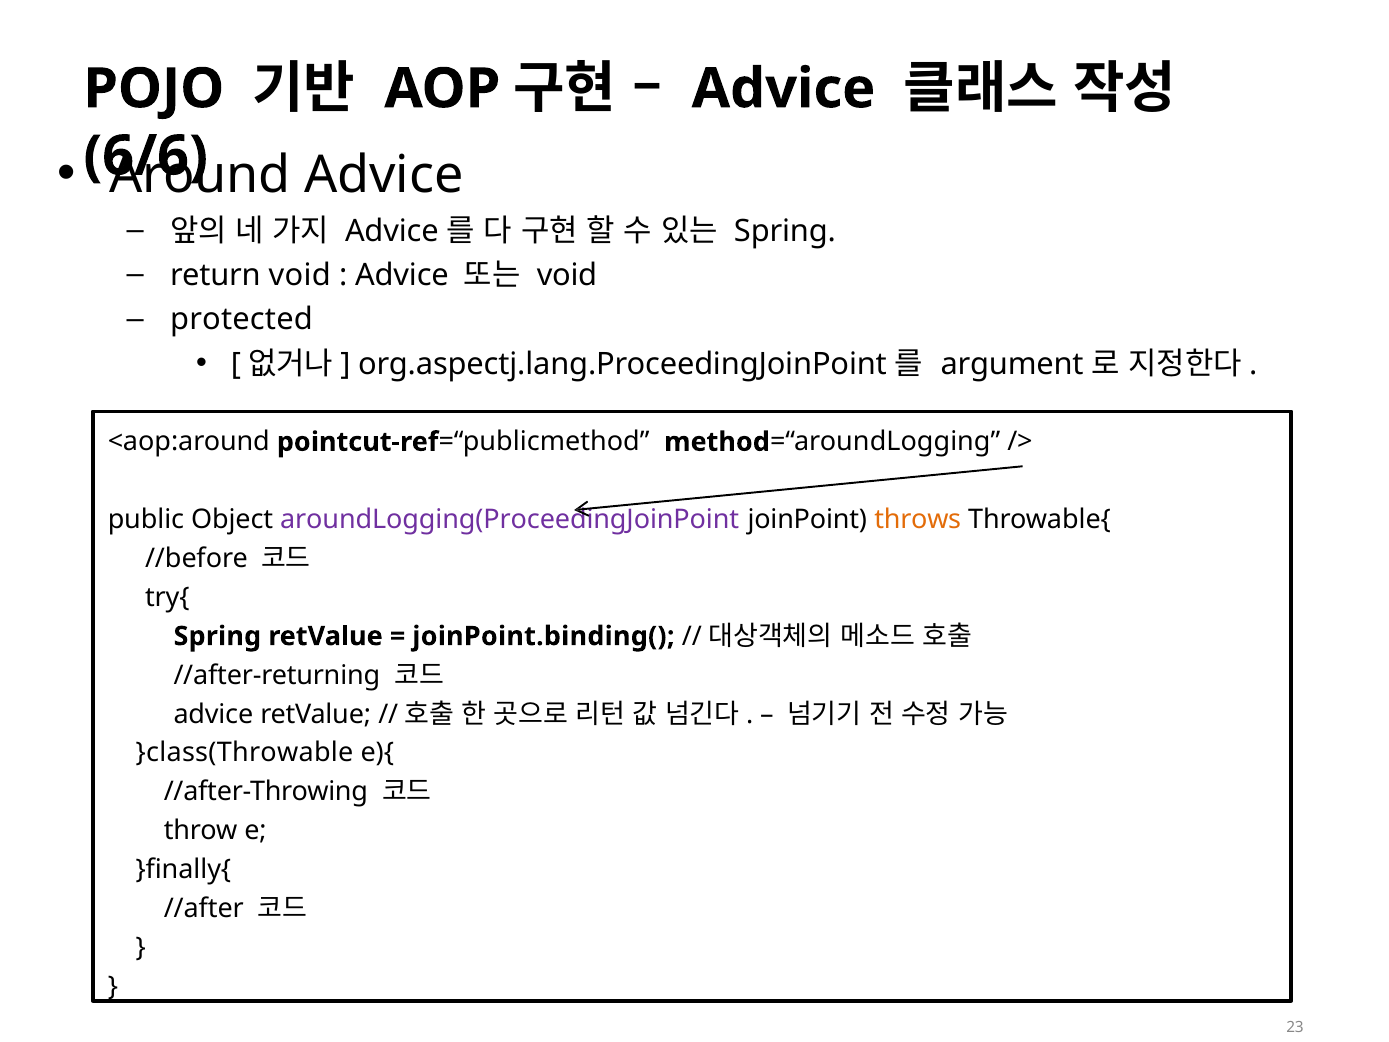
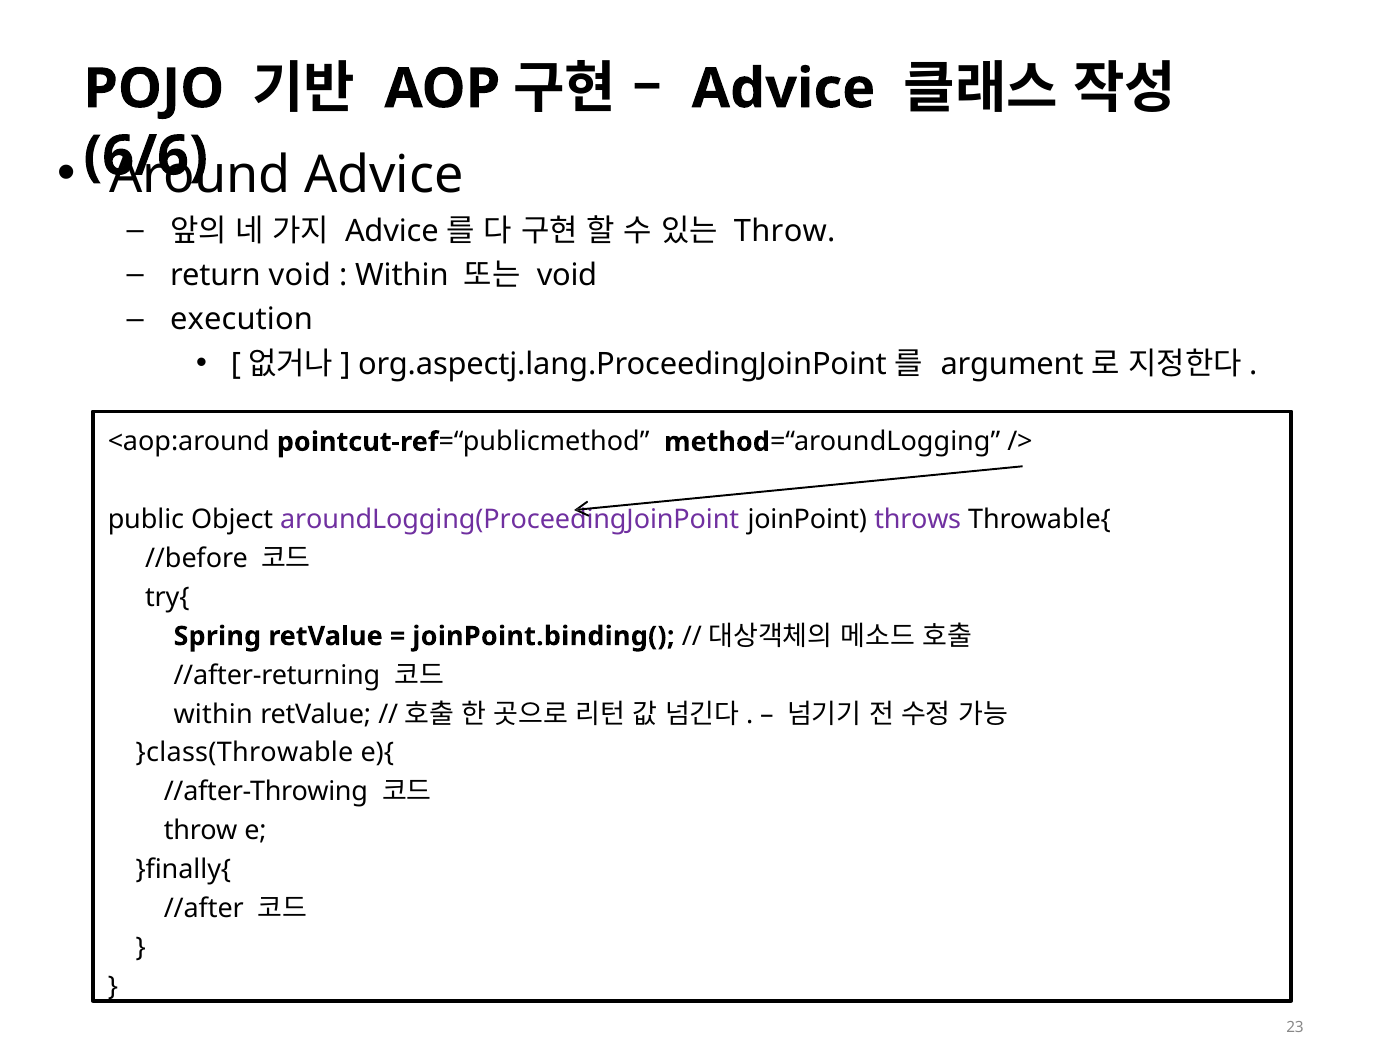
Spring at (785, 231): Spring -> Throw
Advice at (402, 275): Advice -> Within
protected: protected -> execution
throws colour: orange -> purple
advice at (213, 714): advice -> within
